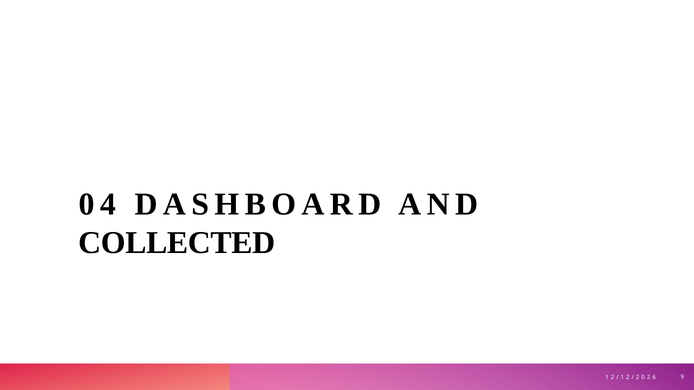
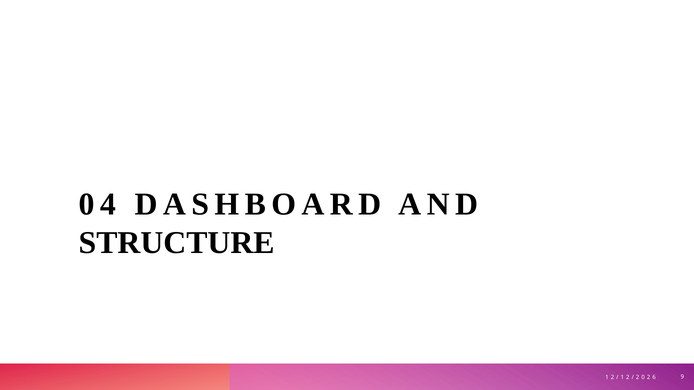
COLLECTED: COLLECTED -> STRUCTURE
